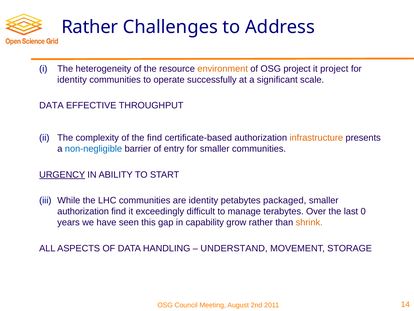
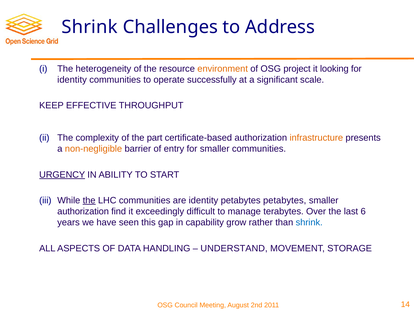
Rather at (90, 27): Rather -> Shrink
it project: project -> looking
DATA at (51, 105): DATA -> KEEP
the find: find -> part
non-negligible colour: blue -> orange
the at (89, 200) underline: none -> present
petabytes packaged: packaged -> petabytes
0: 0 -> 6
shrink at (309, 222) colour: orange -> blue
